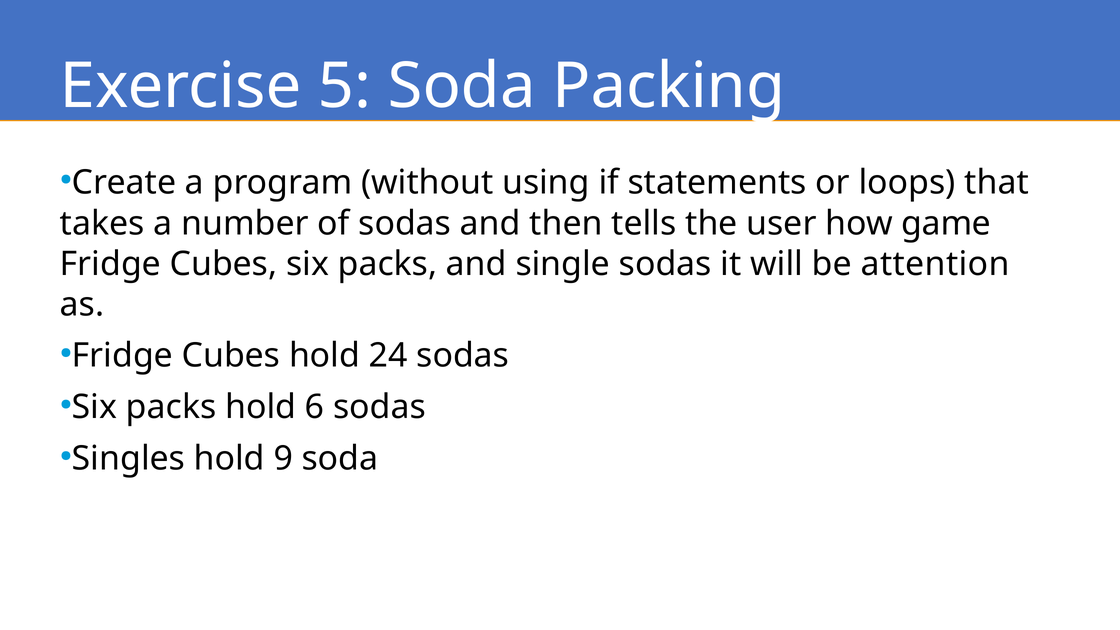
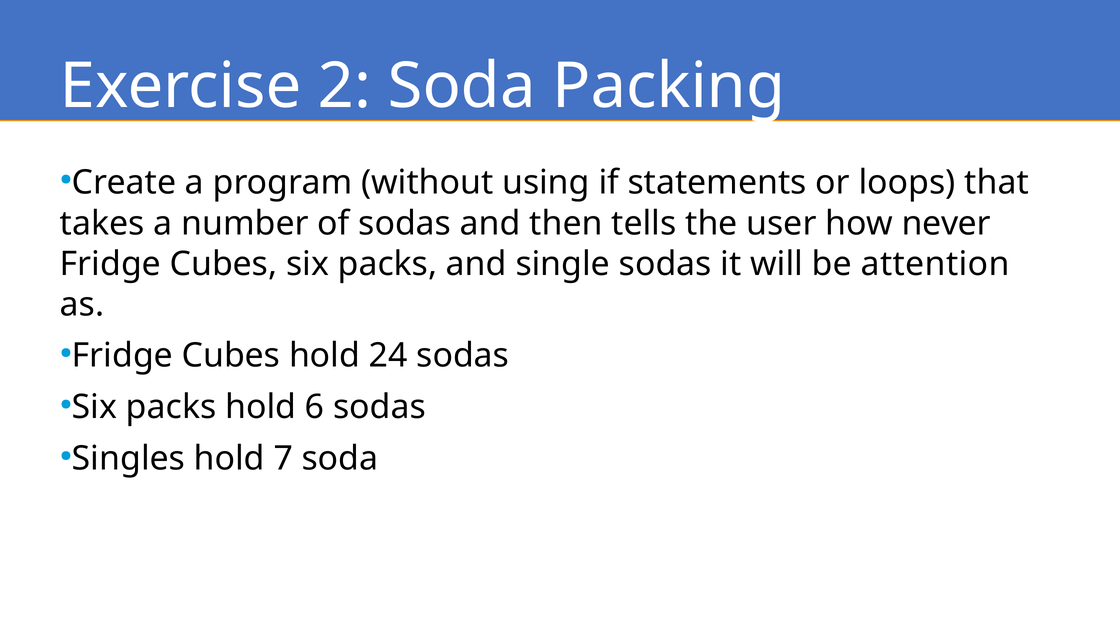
5: 5 -> 2
game: game -> never
9: 9 -> 7
